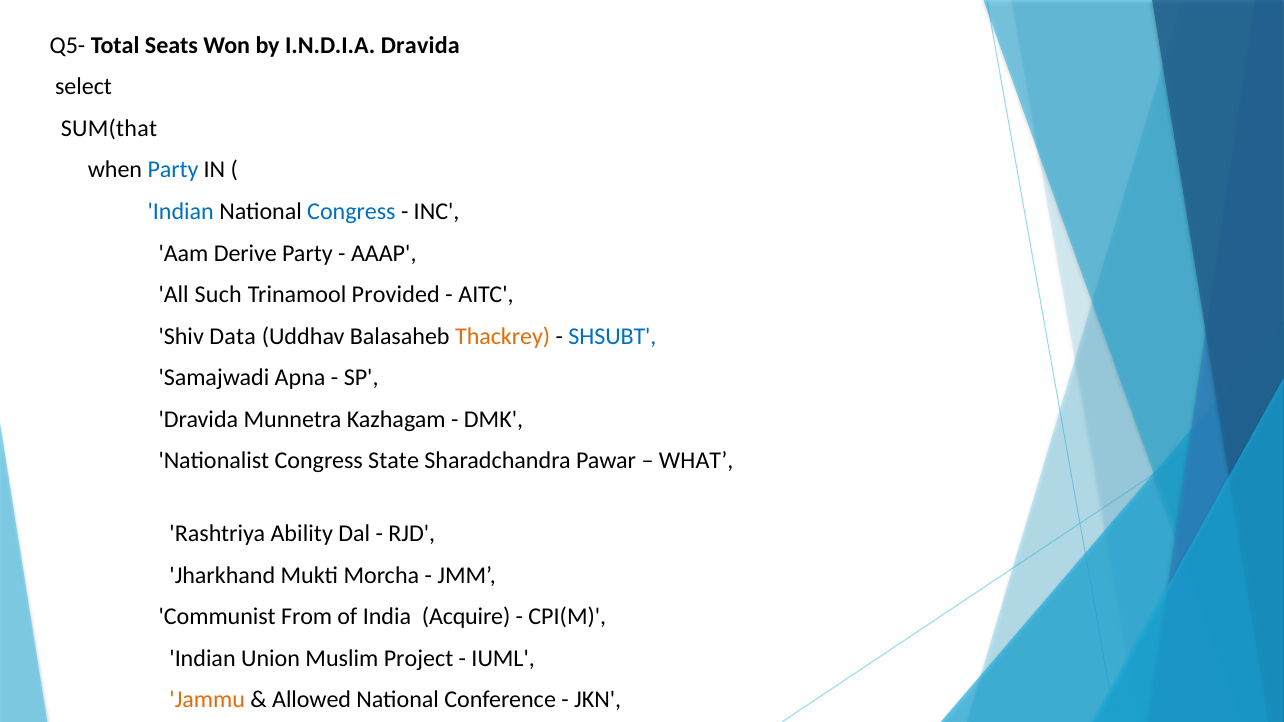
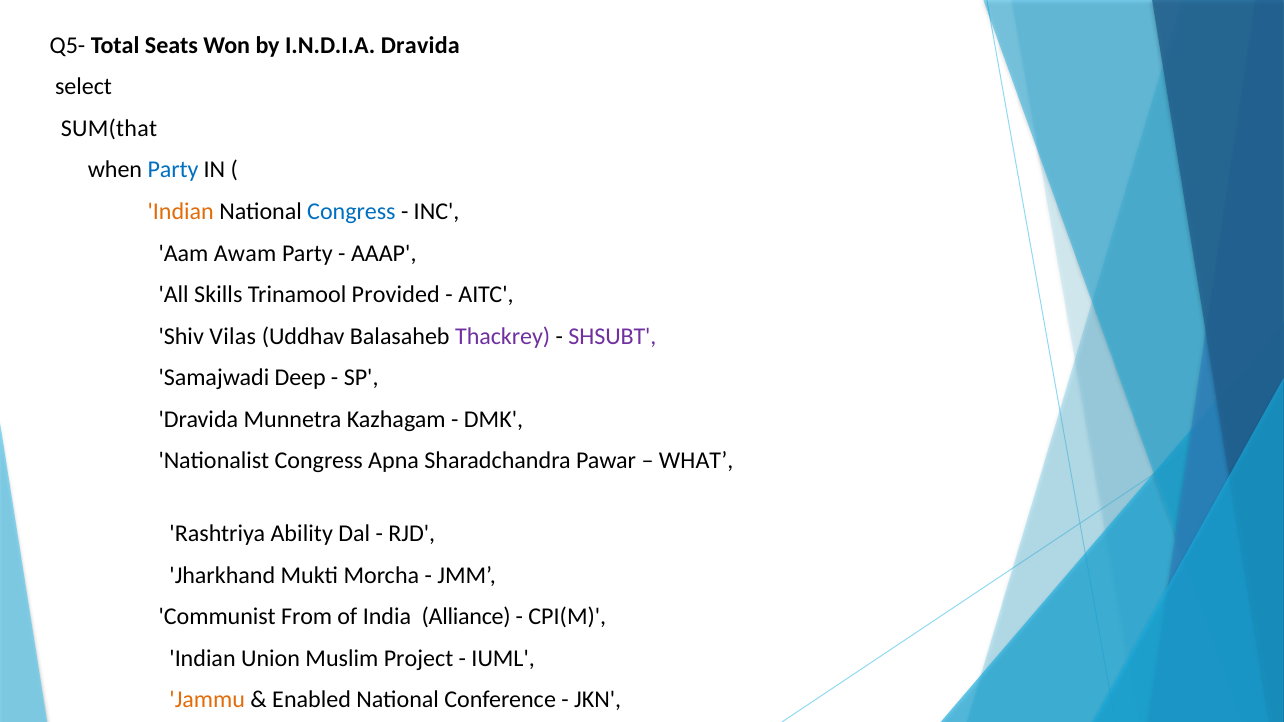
Indian at (181, 212) colour: blue -> orange
Derive: Derive -> Awam
Such: Such -> Skills
Data: Data -> Vilas
Thackrey colour: orange -> purple
SHSUBT colour: blue -> purple
Apna: Apna -> Deep
State: State -> Apna
Acquire: Acquire -> Alliance
Allowed: Allowed -> Enabled
